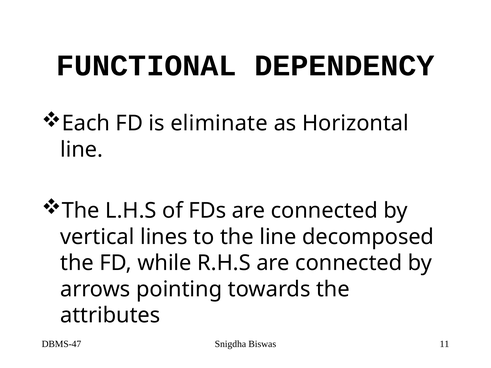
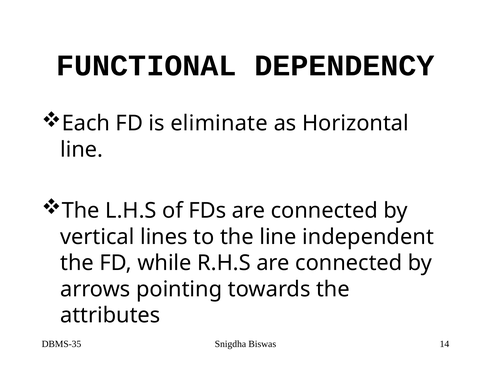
decomposed: decomposed -> independent
DBMS-47: DBMS-47 -> DBMS-35
11: 11 -> 14
